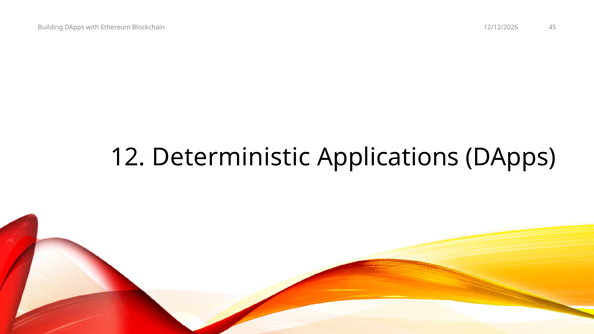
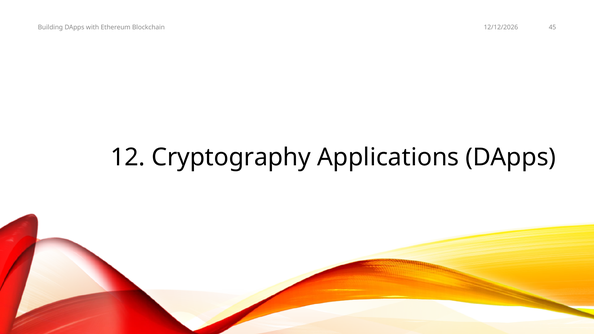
Deterministic: Deterministic -> Cryptography
